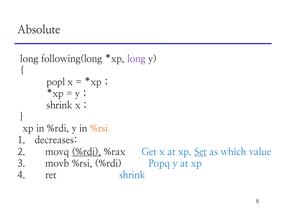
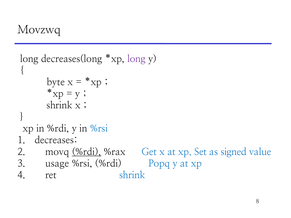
Absolute: Absolute -> Movzwq
following(long: following(long -> decreases(long
popl: popl -> byte
%rsi at (99, 129) colour: orange -> blue
Set underline: present -> none
which: which -> signed
movb: movb -> usage
